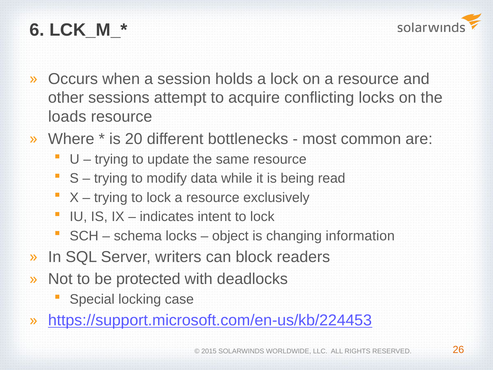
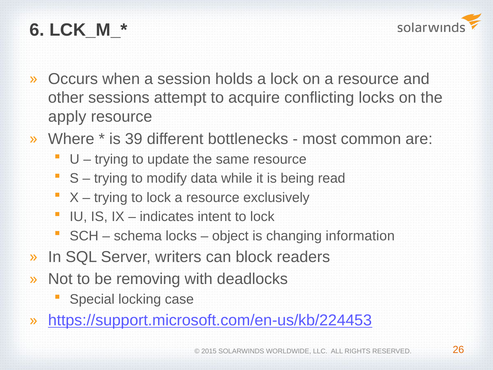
loads: loads -> apply
20: 20 -> 39
protected: protected -> removing
